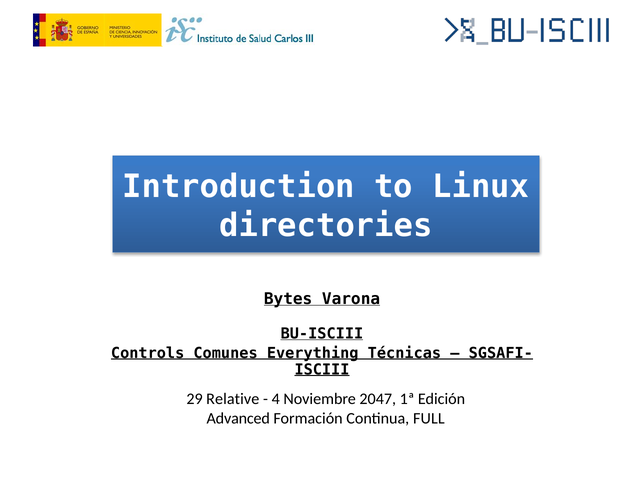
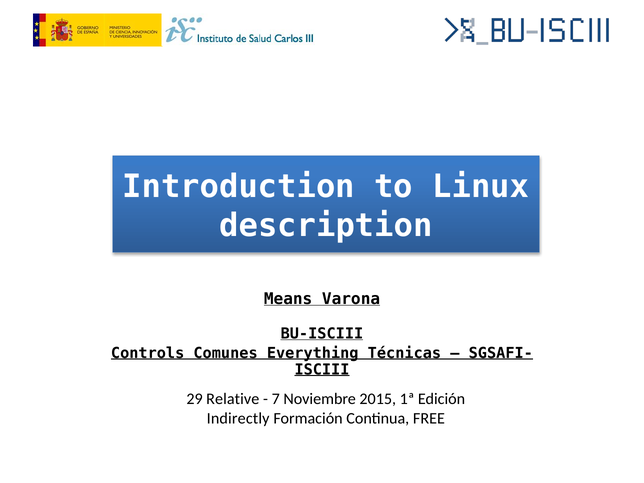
directories: directories -> description
Bytes: Bytes -> Means
4: 4 -> 7
2047: 2047 -> 2015
Advanced: Advanced -> Indirectly
FULL: FULL -> FREE
